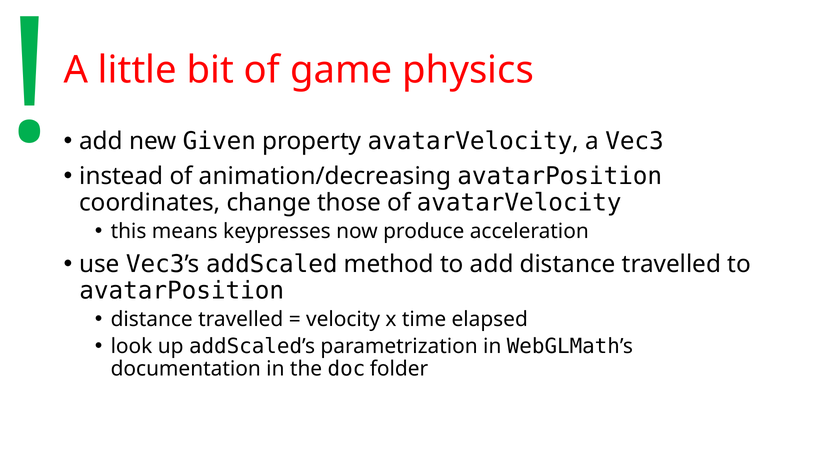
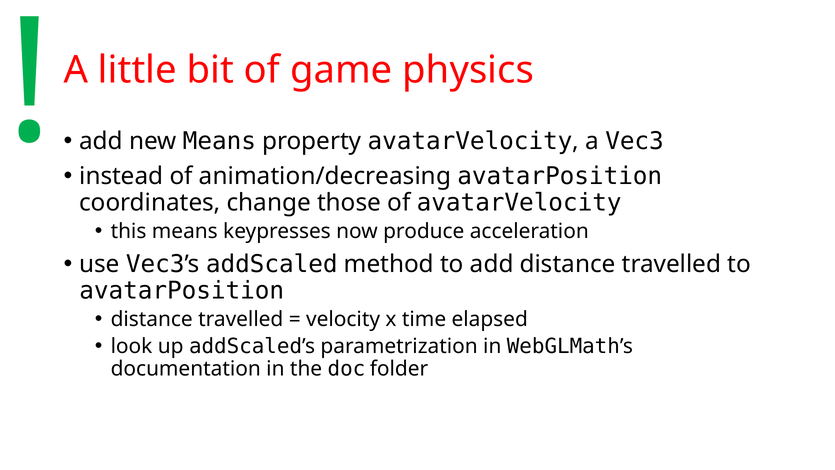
new Given: Given -> Means
